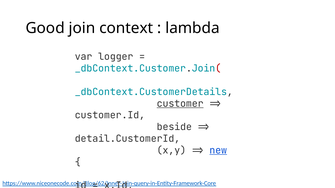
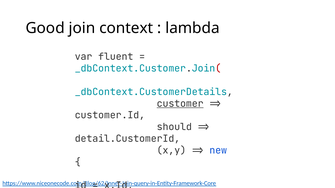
logger: logger -> fluent
beside: beside -> should
new underline: present -> none
